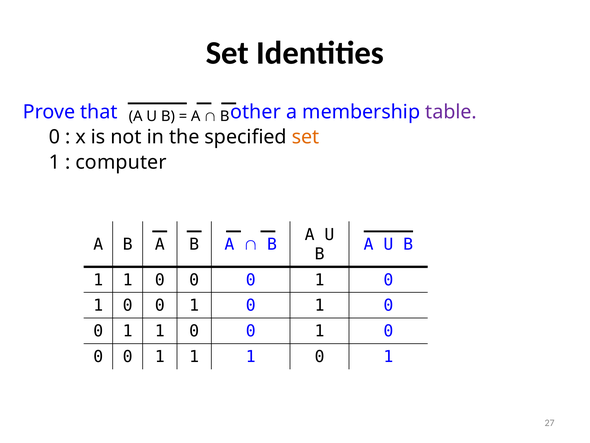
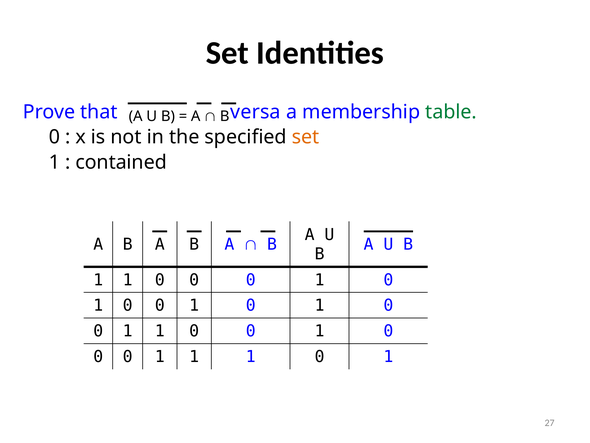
other: other -> versa
table colour: purple -> green
computer: computer -> contained
